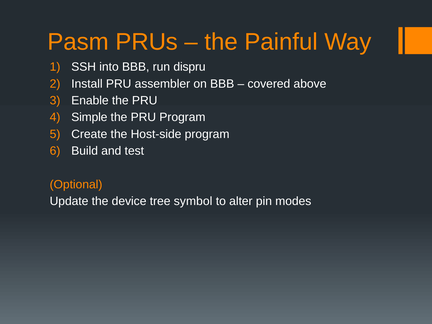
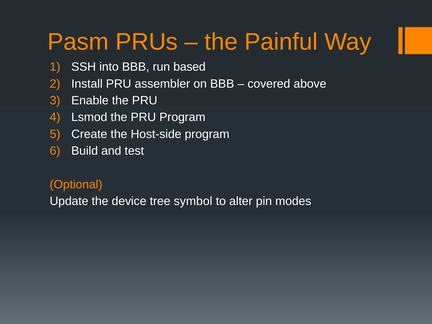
dispru: dispru -> based
Simple: Simple -> Lsmod
